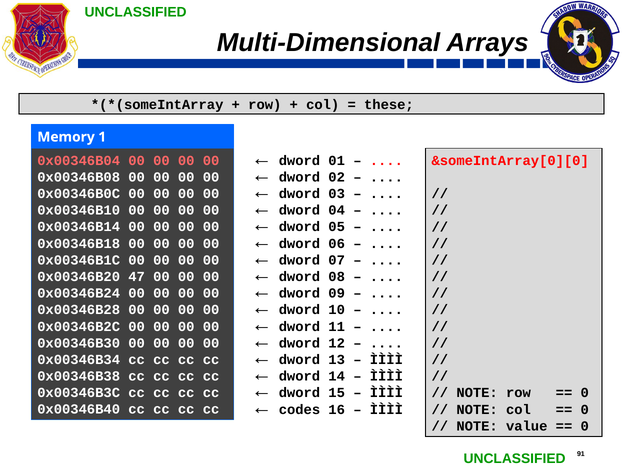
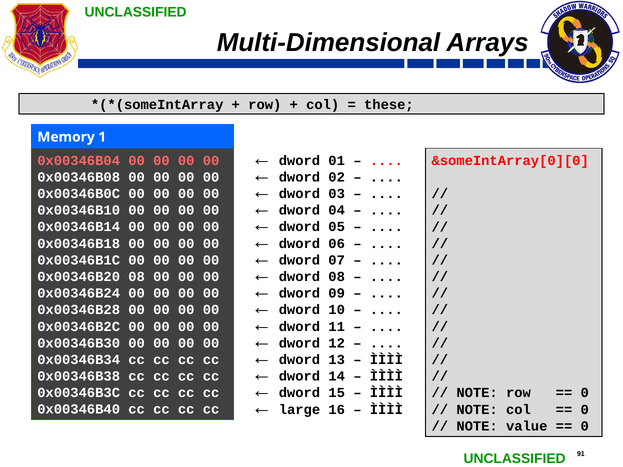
0x00346B20 47: 47 -> 08
codes: codes -> large
